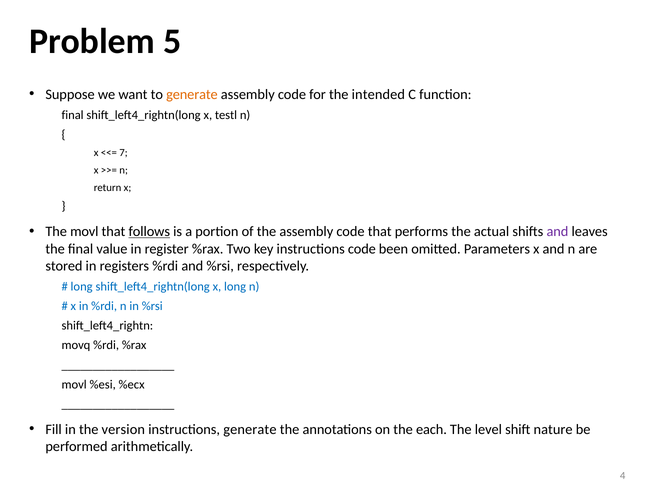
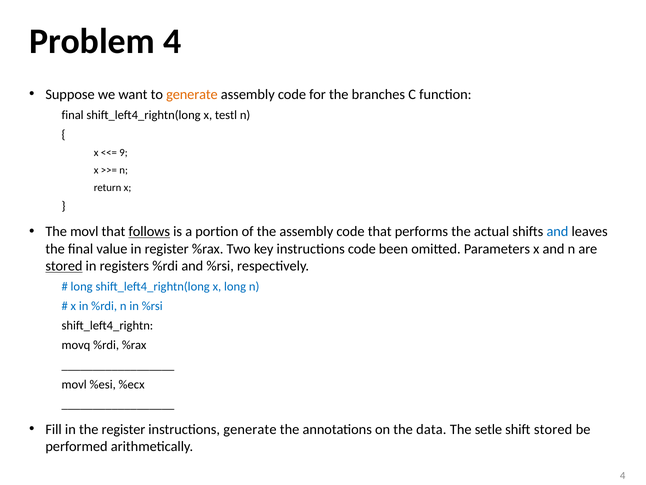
Problem 5: 5 -> 4
intended: intended -> branches
7: 7 -> 9
and at (557, 231) colour: purple -> blue
stored at (64, 266) underline: none -> present
the version: version -> register
each: each -> data
level: level -> setle
shift nature: nature -> stored
